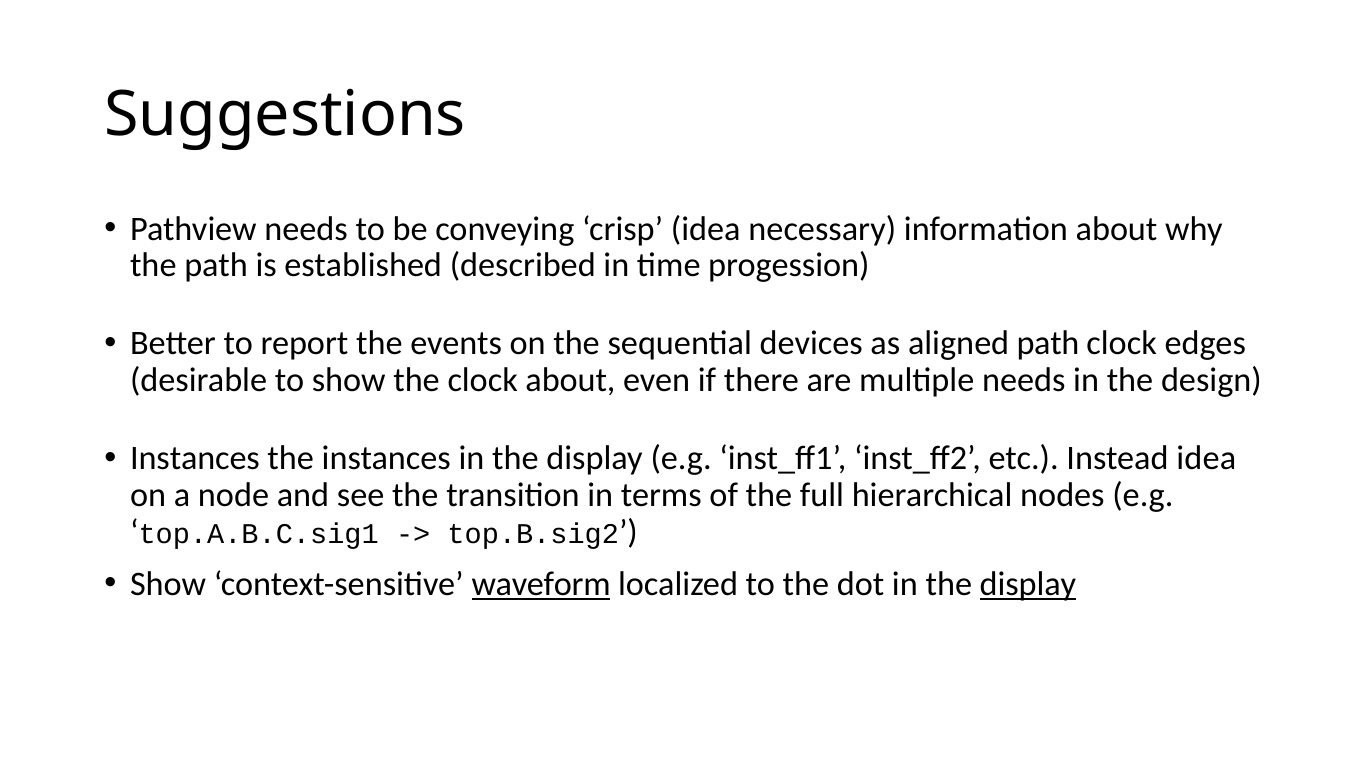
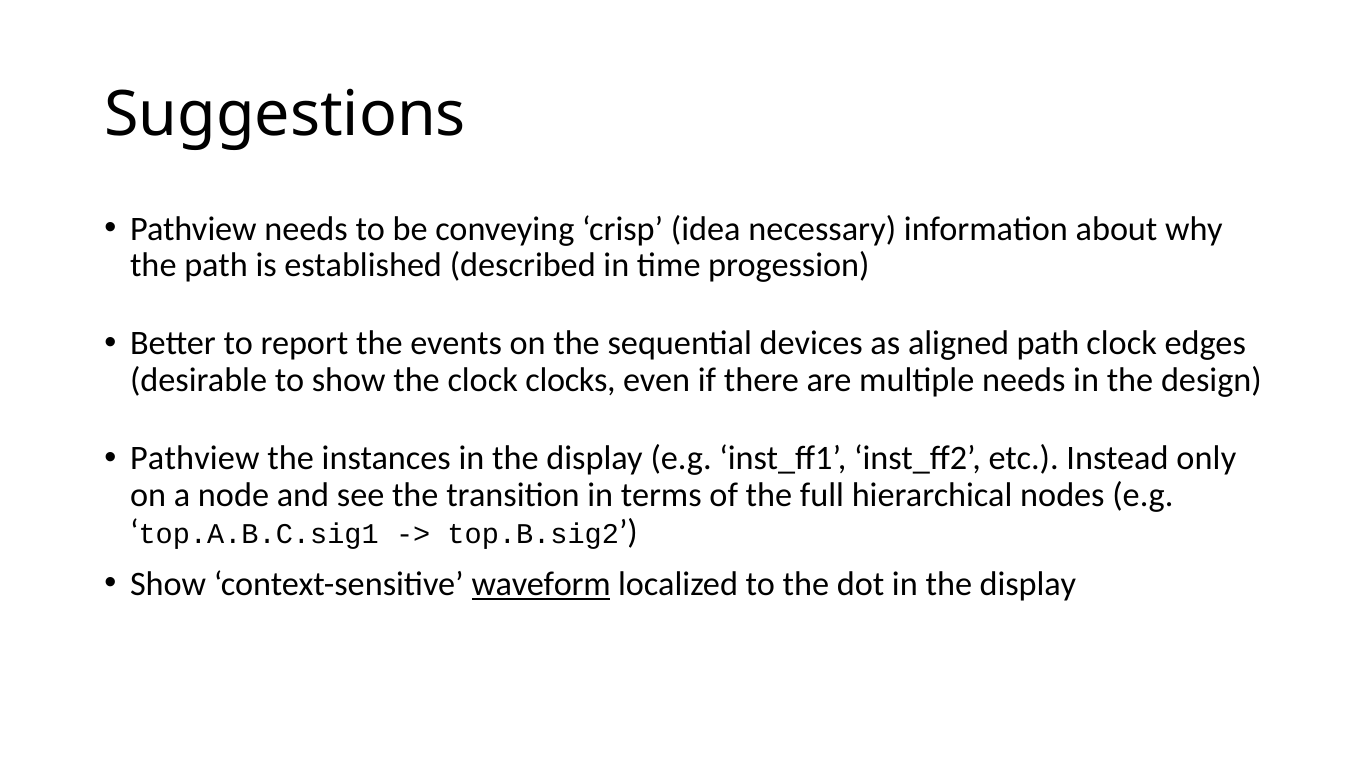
clock about: about -> clocks
Instances at (195, 458): Instances -> Pathview
Instead idea: idea -> only
display at (1028, 584) underline: present -> none
